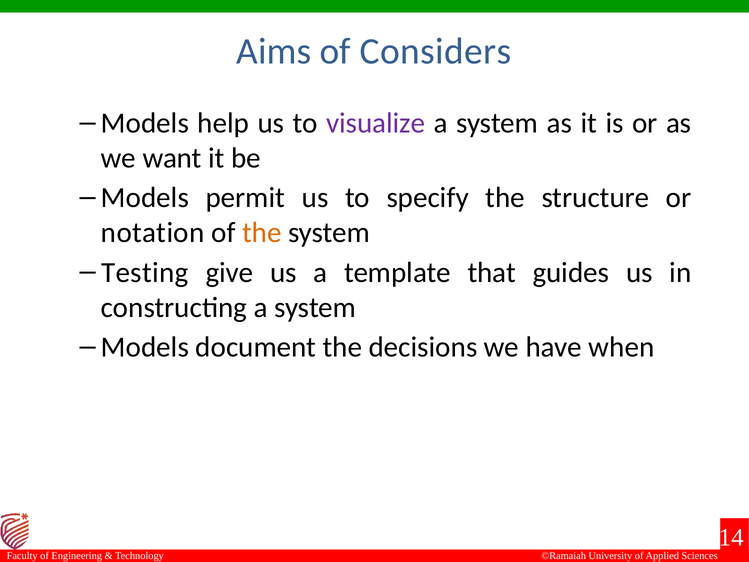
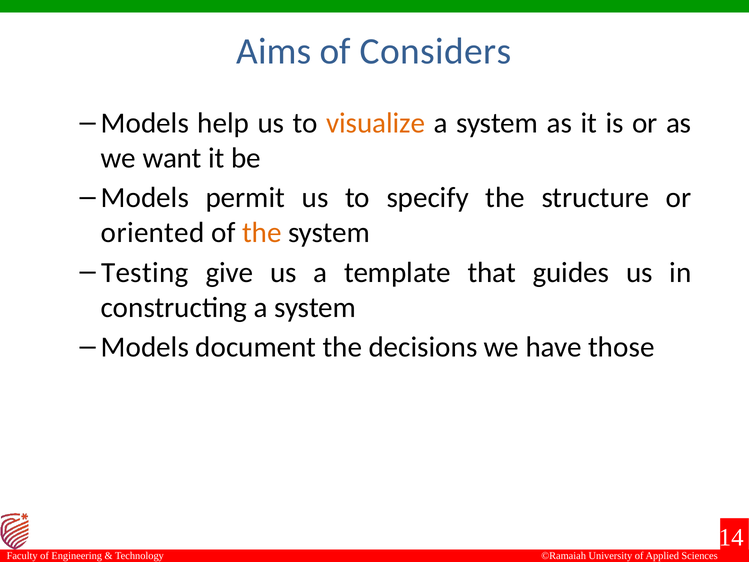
visualize colour: purple -> orange
notation: notation -> oriented
when: when -> those
